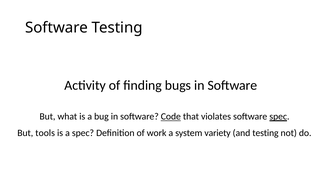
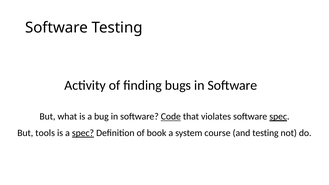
spec at (83, 133) underline: none -> present
work: work -> book
variety: variety -> course
